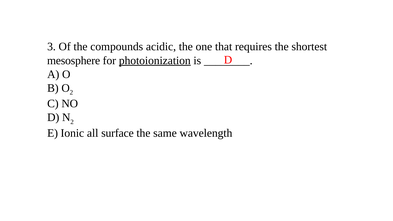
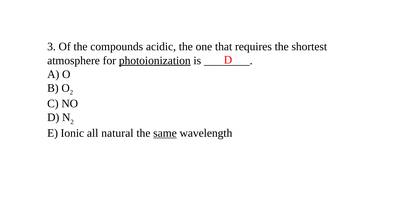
mesosphere: mesosphere -> atmosphere
surface: surface -> natural
same underline: none -> present
